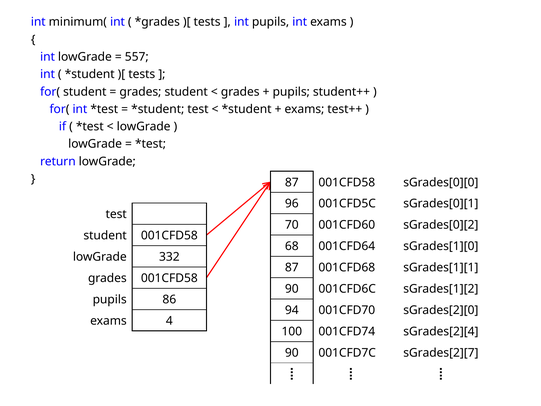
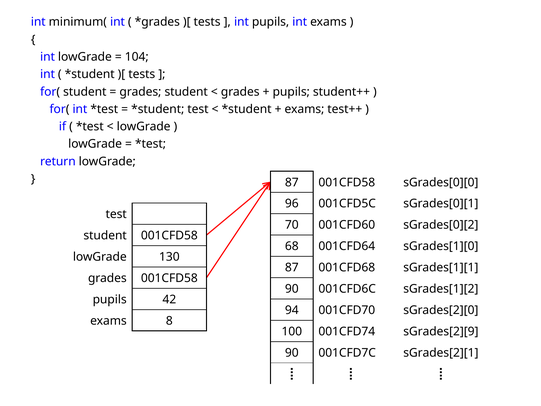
557: 557 -> 104
332: 332 -> 130
86: 86 -> 42
4: 4 -> 8
sGrades[2][4: sGrades[2][4 -> sGrades[2][9
sGrades[2][7: sGrades[2][7 -> sGrades[2][1
